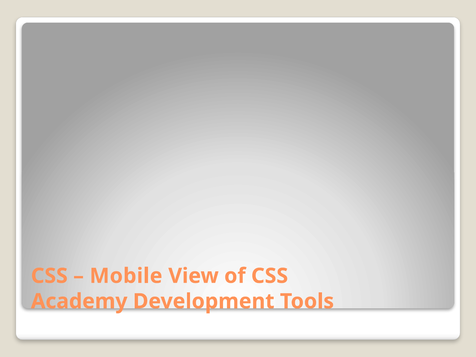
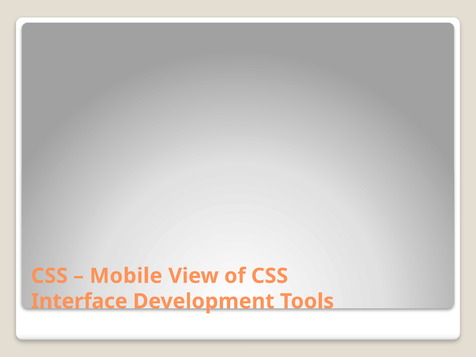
Academy: Academy -> Interface
